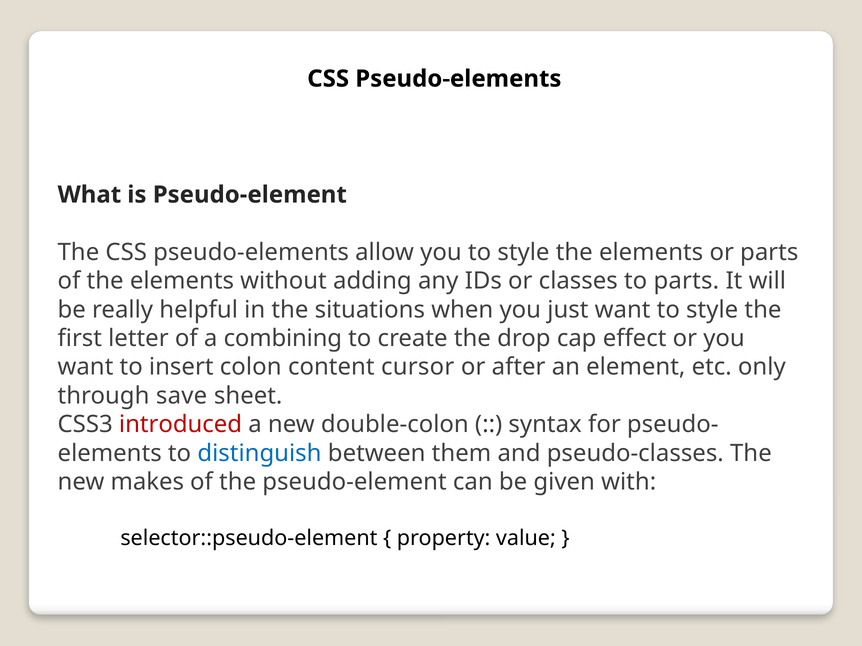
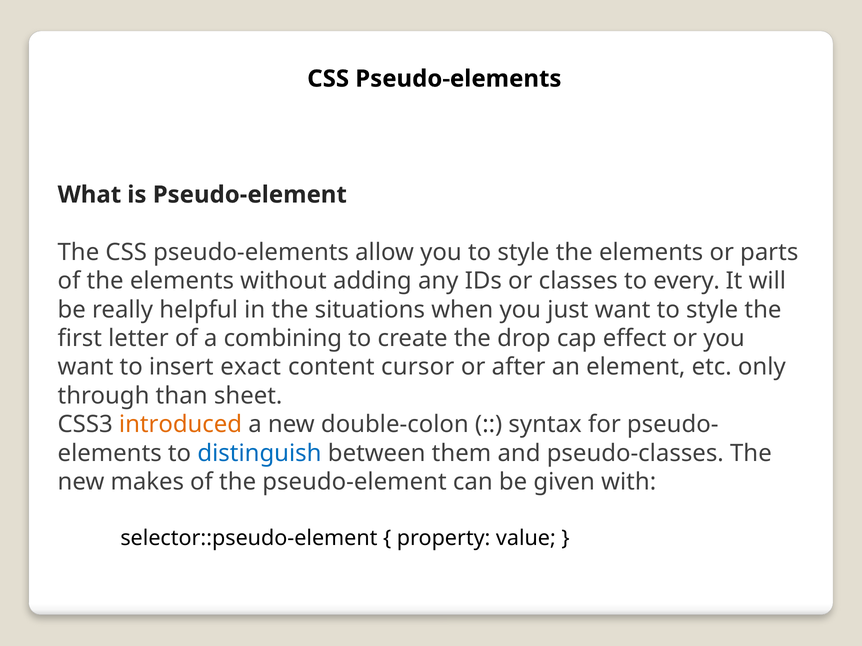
to parts: parts -> every
colon: colon -> exact
save: save -> than
introduced colour: red -> orange
